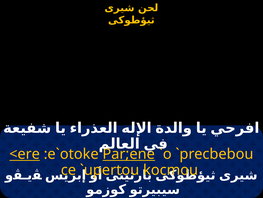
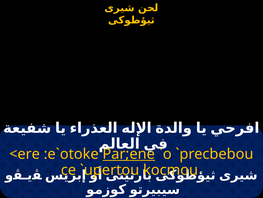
<ere underline: present -> none
